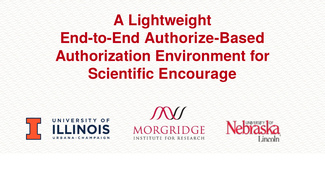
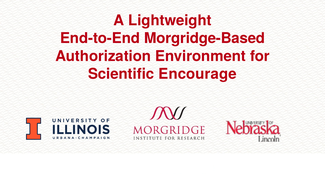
Authorize-Based: Authorize-Based -> Morgridge-Based
